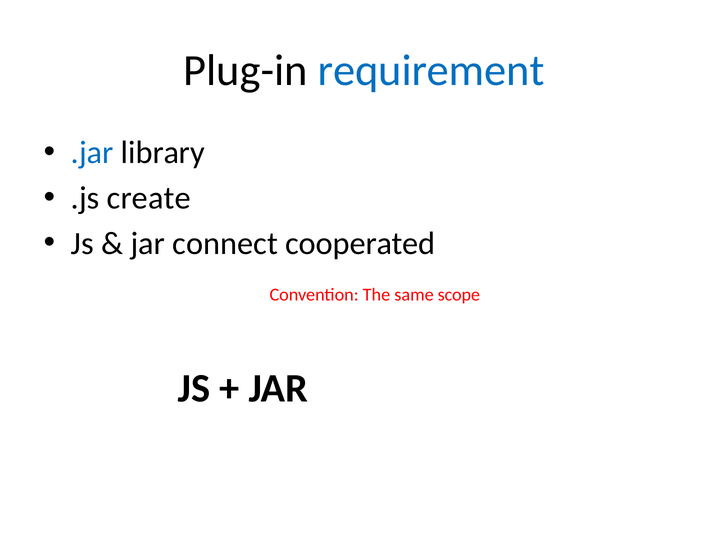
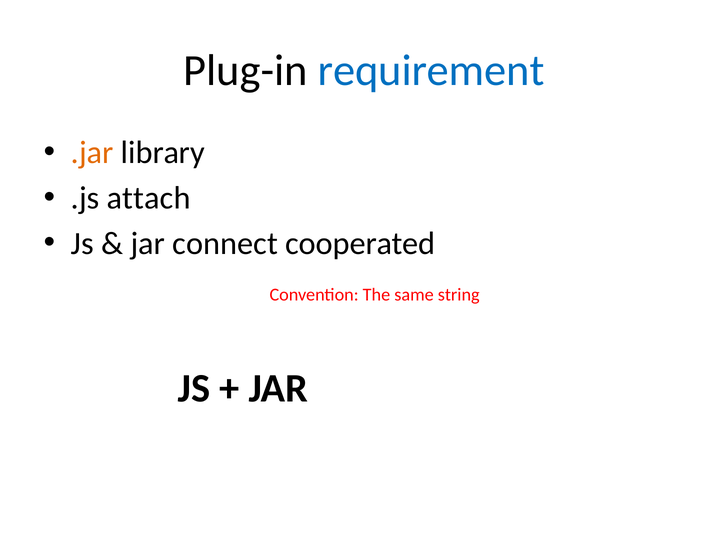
.jar colour: blue -> orange
create: create -> attach
scope: scope -> string
